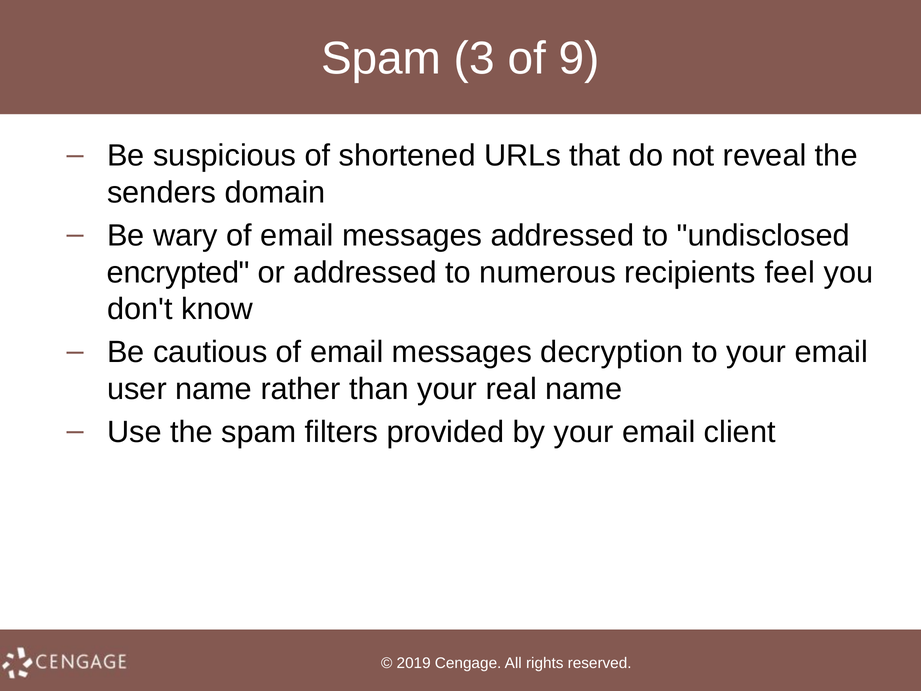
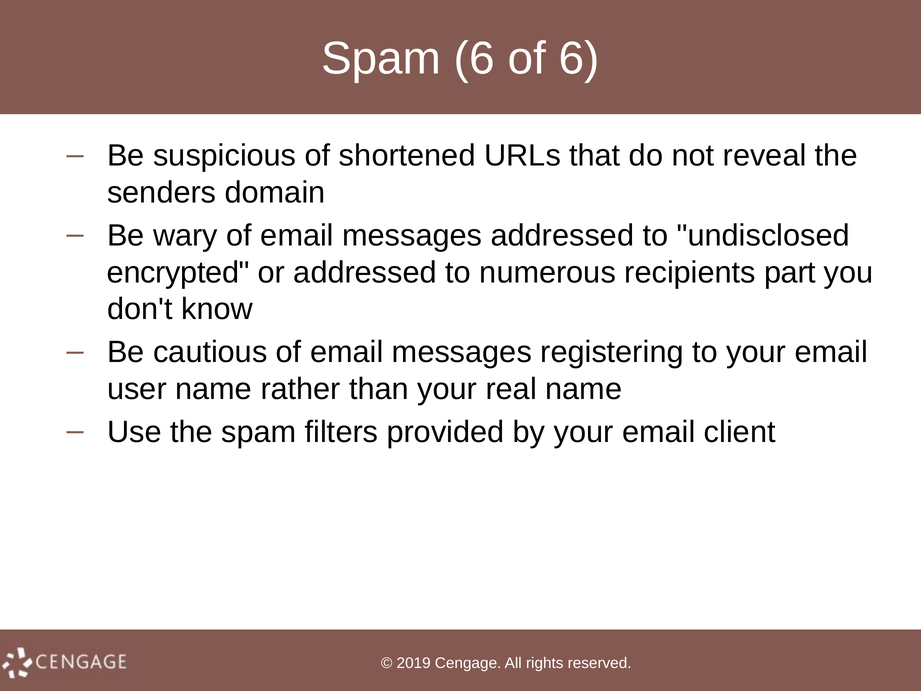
Spam 3: 3 -> 6
of 9: 9 -> 6
feel: feel -> part
decryption: decryption -> registering
